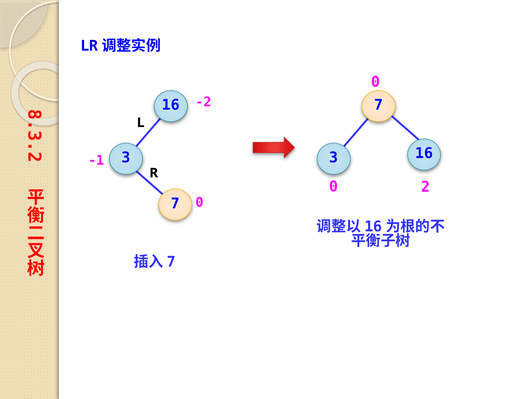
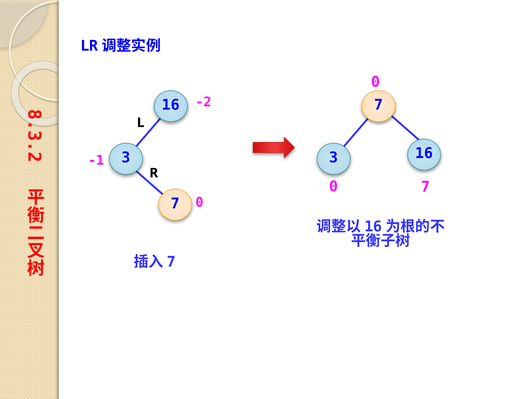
0 2: 2 -> 7
